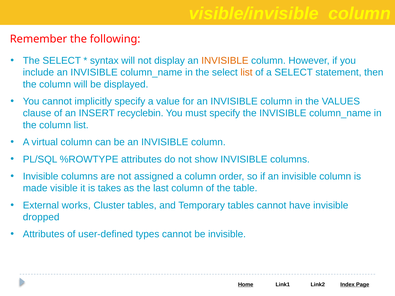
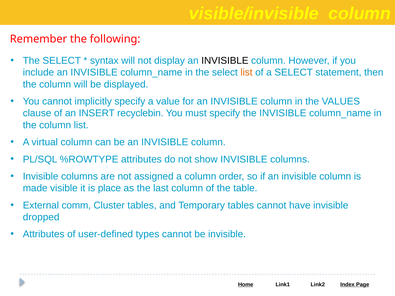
INVISIBLE at (225, 61) colour: orange -> black
takes: takes -> place
works: works -> comm
